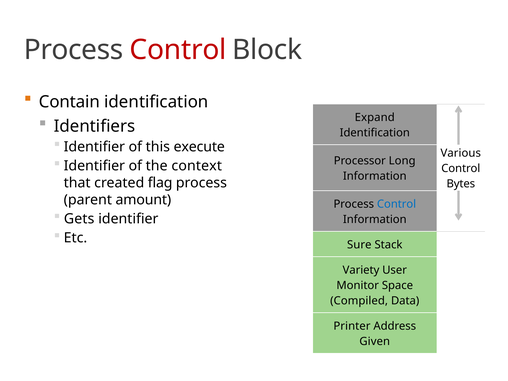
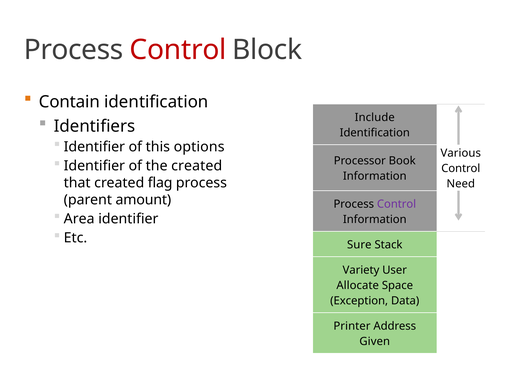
Expand: Expand -> Include
execute: execute -> options
Long: Long -> Book
the context: context -> created
Bytes: Bytes -> Need
Control at (397, 204) colour: blue -> purple
Gets: Gets -> Area
Monitor: Monitor -> Allocate
Compiled: Compiled -> Exception
